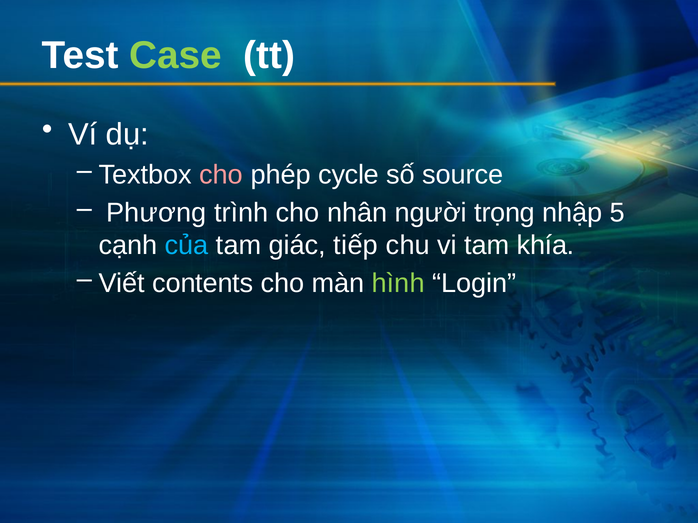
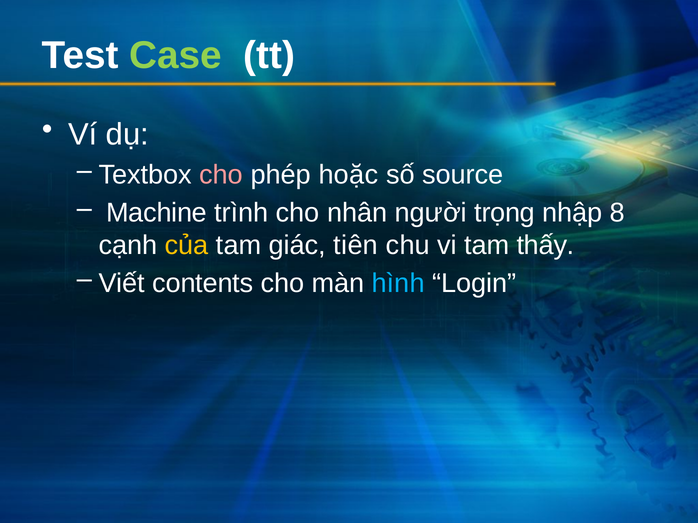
cycle: cycle -> hoặc
Phương: Phương -> Machine
5: 5 -> 8
của colour: light blue -> yellow
tiếp: tiếp -> tiên
khía: khía -> thấy
hình colour: light green -> light blue
